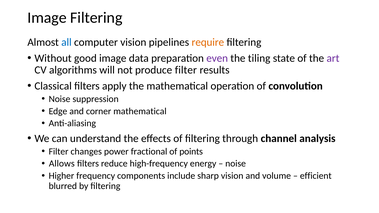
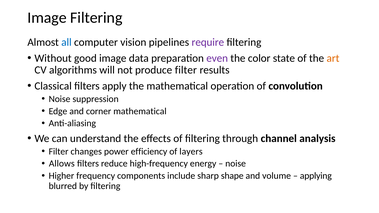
require colour: orange -> purple
tiling: tiling -> color
art colour: purple -> orange
fractional: fractional -> efficiency
points: points -> layers
sharp vision: vision -> shape
efficient: efficient -> applying
